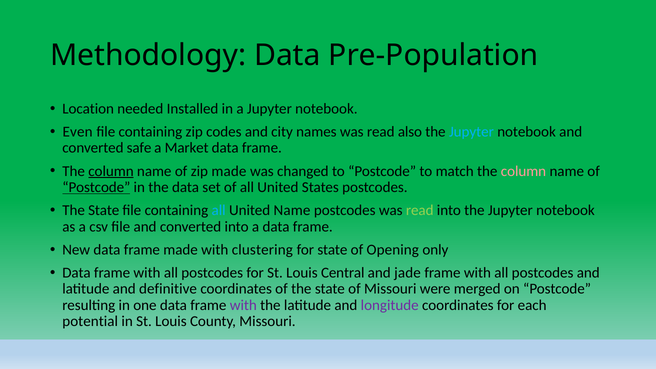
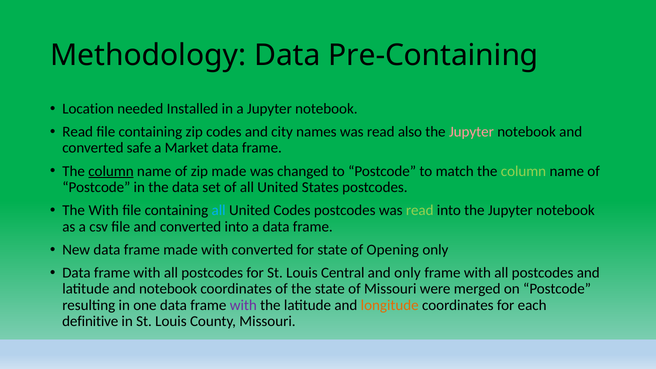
Pre-Population: Pre-Population -> Pre-Containing
Even at (78, 132): Even -> Read
Jupyter at (471, 132) colour: light blue -> pink
column at (523, 171) colour: pink -> light green
Postcode at (96, 187) underline: present -> none
State at (104, 210): State -> With
United Name: Name -> Codes
with clustering: clustering -> converted
and jade: jade -> only
and definitive: definitive -> notebook
longitude colour: purple -> orange
potential: potential -> definitive
